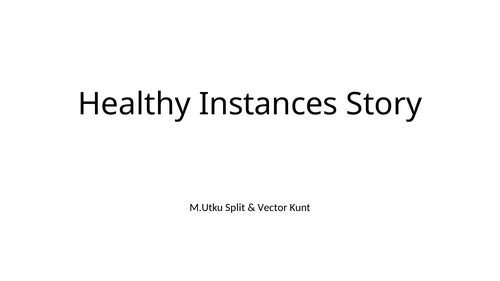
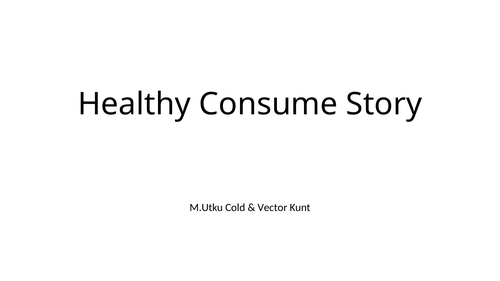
Instances: Instances -> Consume
Split: Split -> Cold
